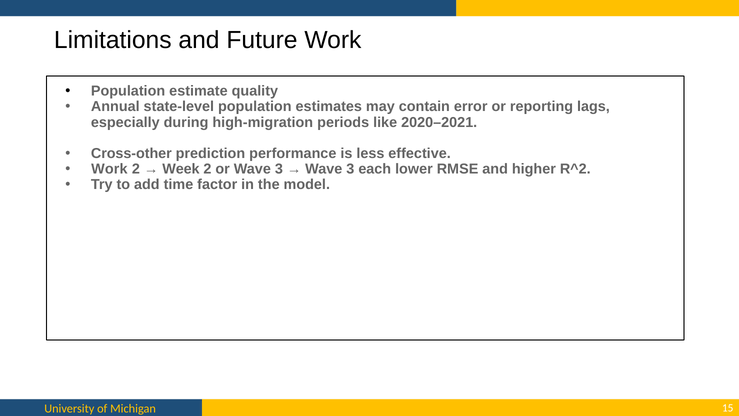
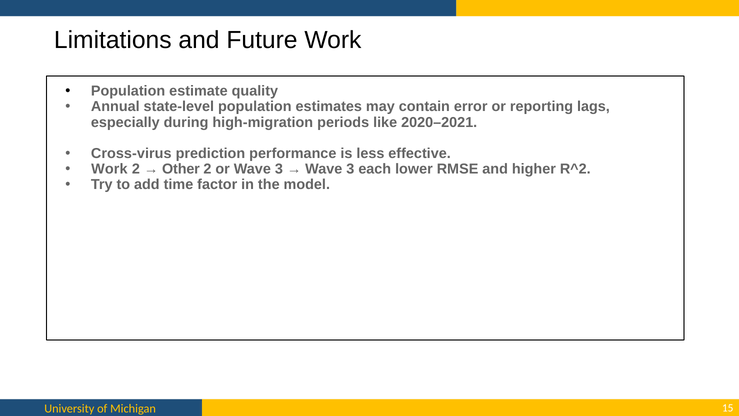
Cross-other: Cross-other -> Cross-virus
Week: Week -> Other
